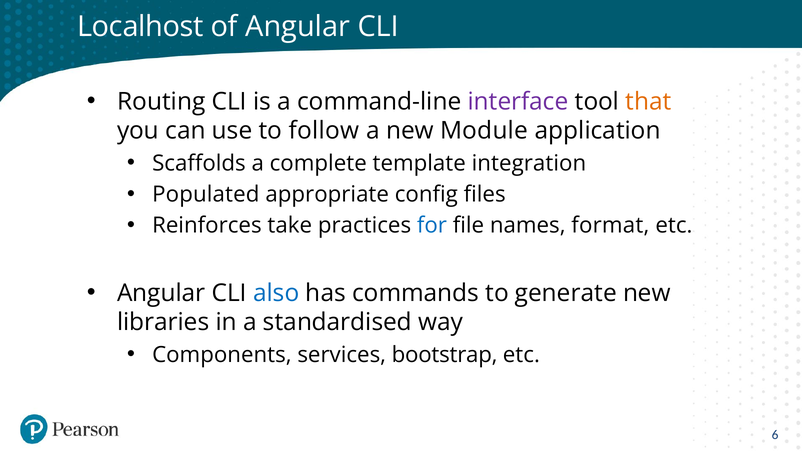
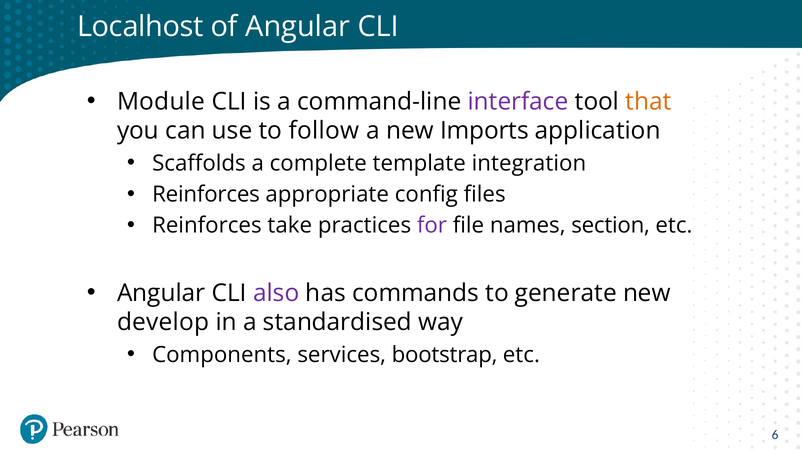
Routing: Routing -> Module
Module: Module -> Imports
Populated at (206, 194): Populated -> Reinforces
for colour: blue -> purple
format: format -> section
also colour: blue -> purple
libraries: libraries -> develop
